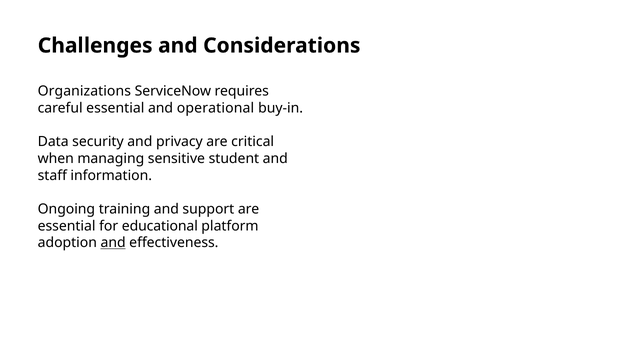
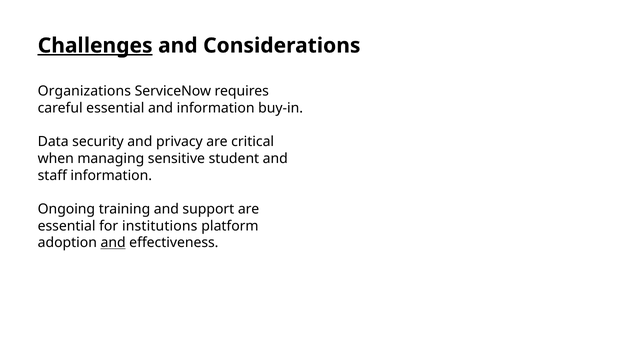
Challenges underline: none -> present
and operational: operational -> information
educational: educational -> institutions
